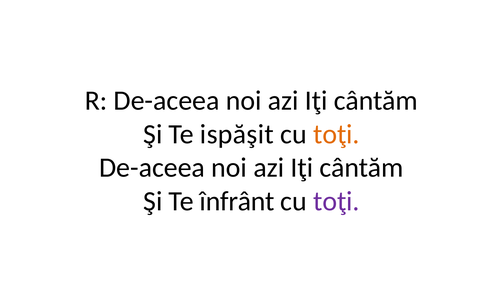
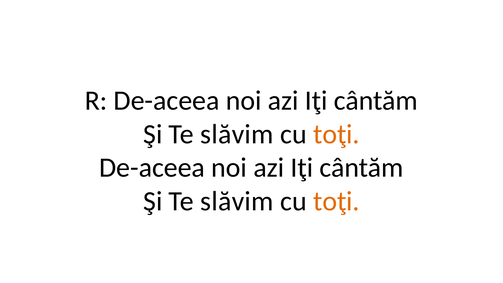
ispăşit at (237, 134): ispăşit -> slăvim
înfrânt at (237, 201): înfrânt -> slăvim
toţi at (336, 201) colour: purple -> orange
